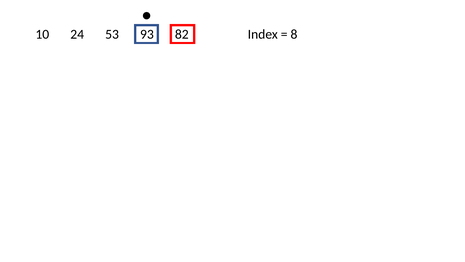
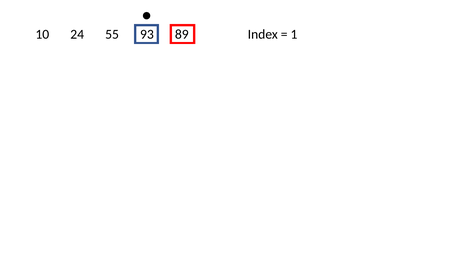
53: 53 -> 55
82: 82 -> 89
8: 8 -> 1
